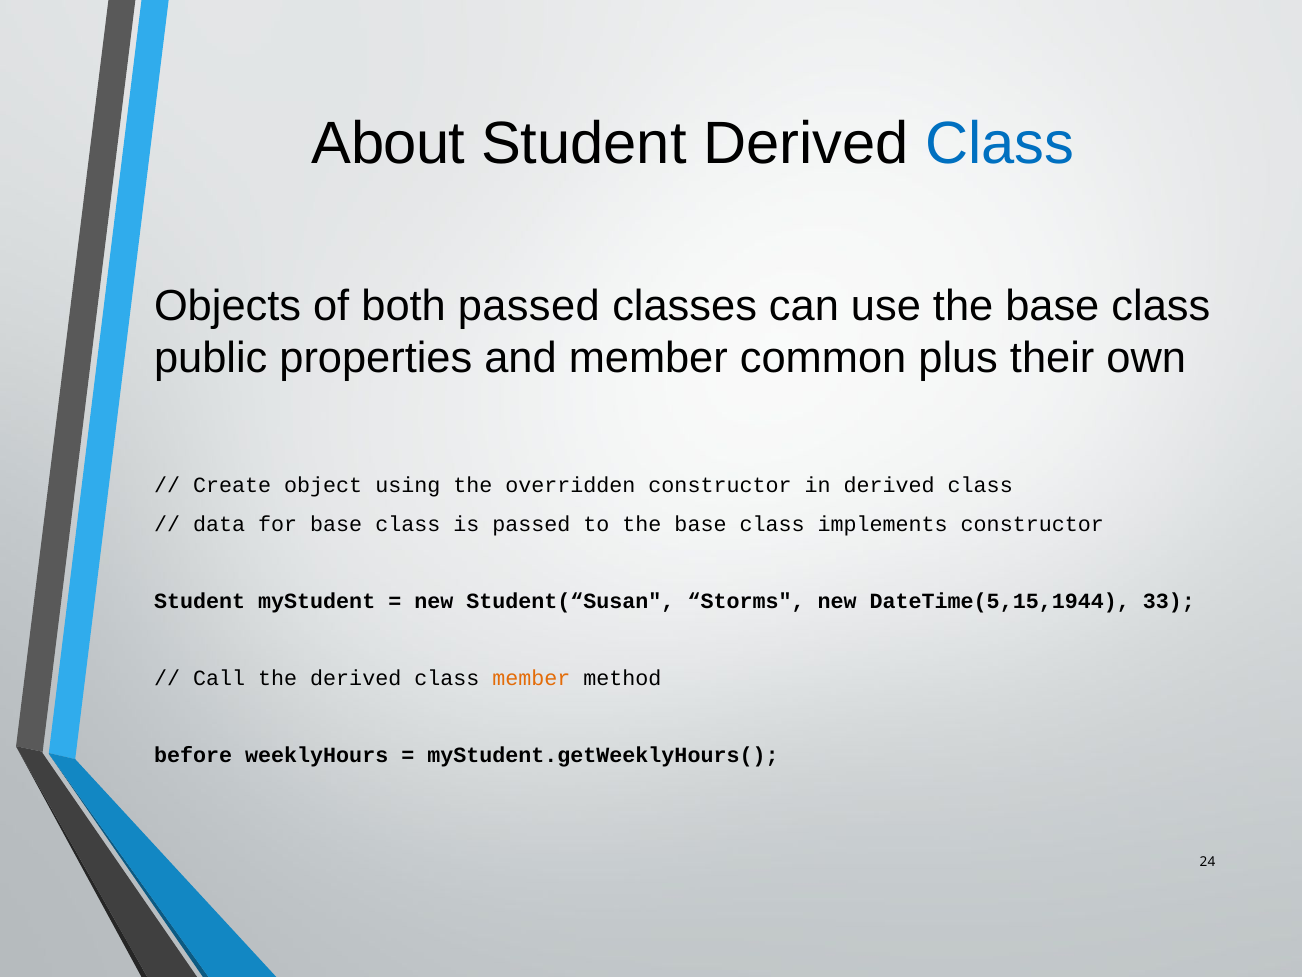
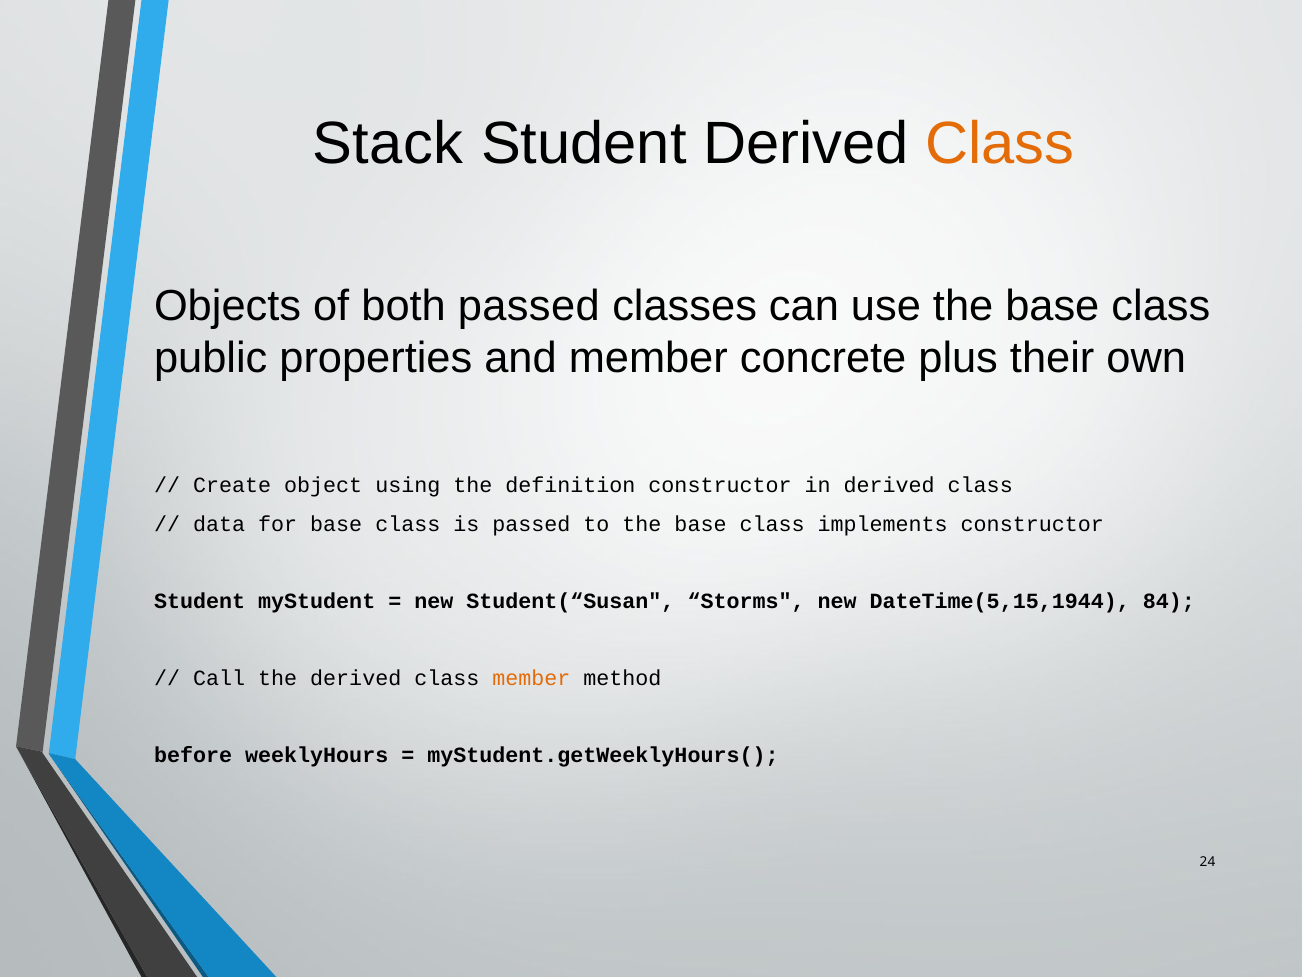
About: About -> Stack
Class at (1000, 144) colour: blue -> orange
common: common -> concrete
overridden: overridden -> definition
33: 33 -> 84
